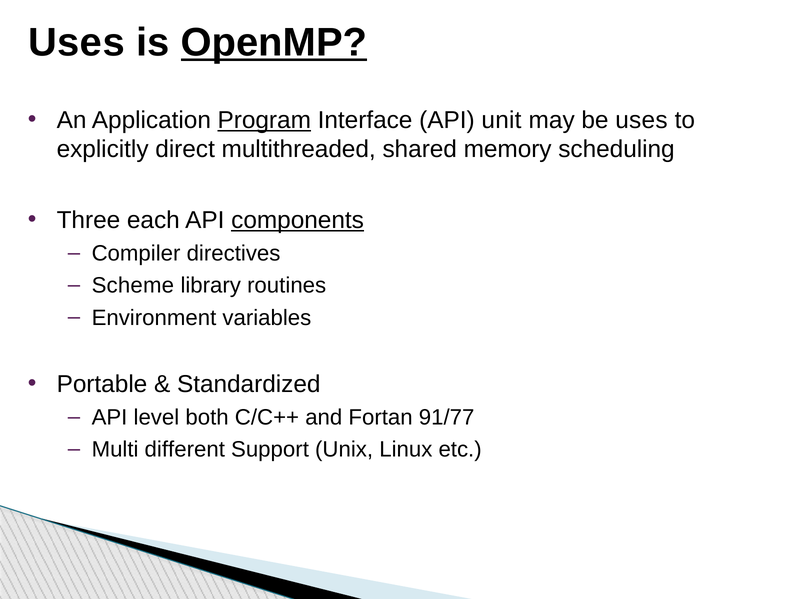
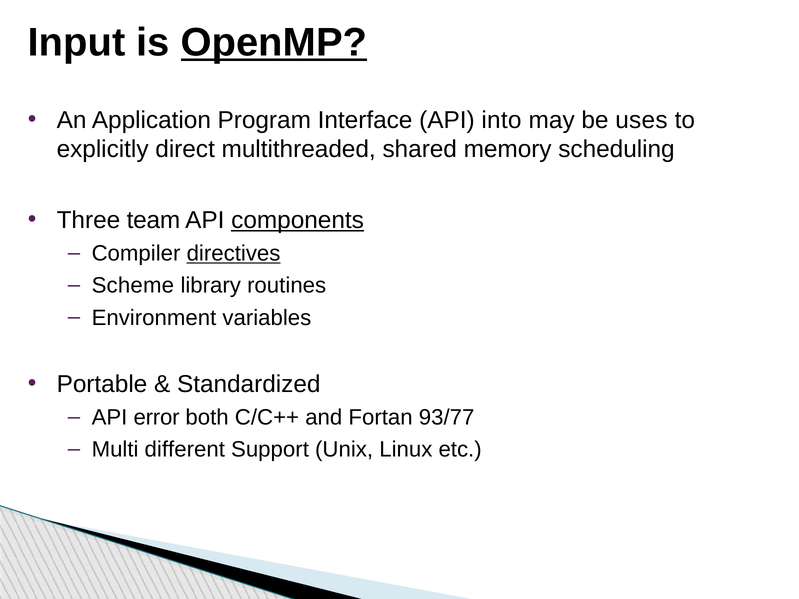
Uses at (76, 43): Uses -> Input
Program underline: present -> none
unit: unit -> into
each: each -> team
directives underline: none -> present
level: level -> error
91/77: 91/77 -> 93/77
